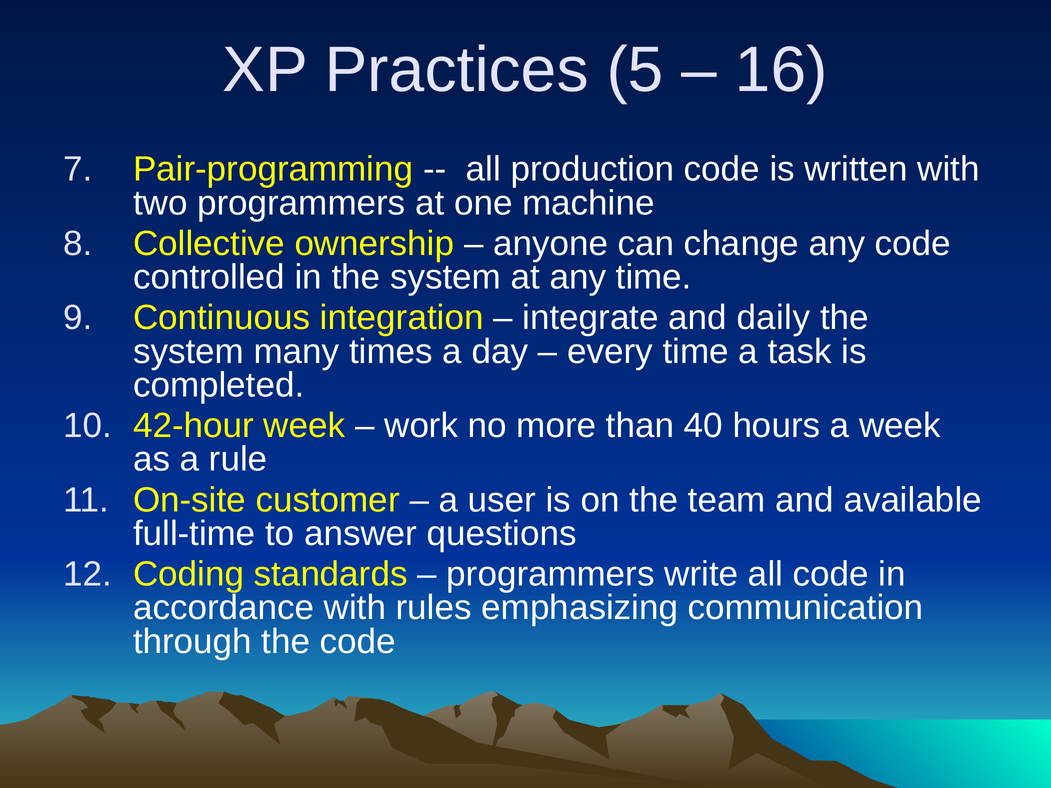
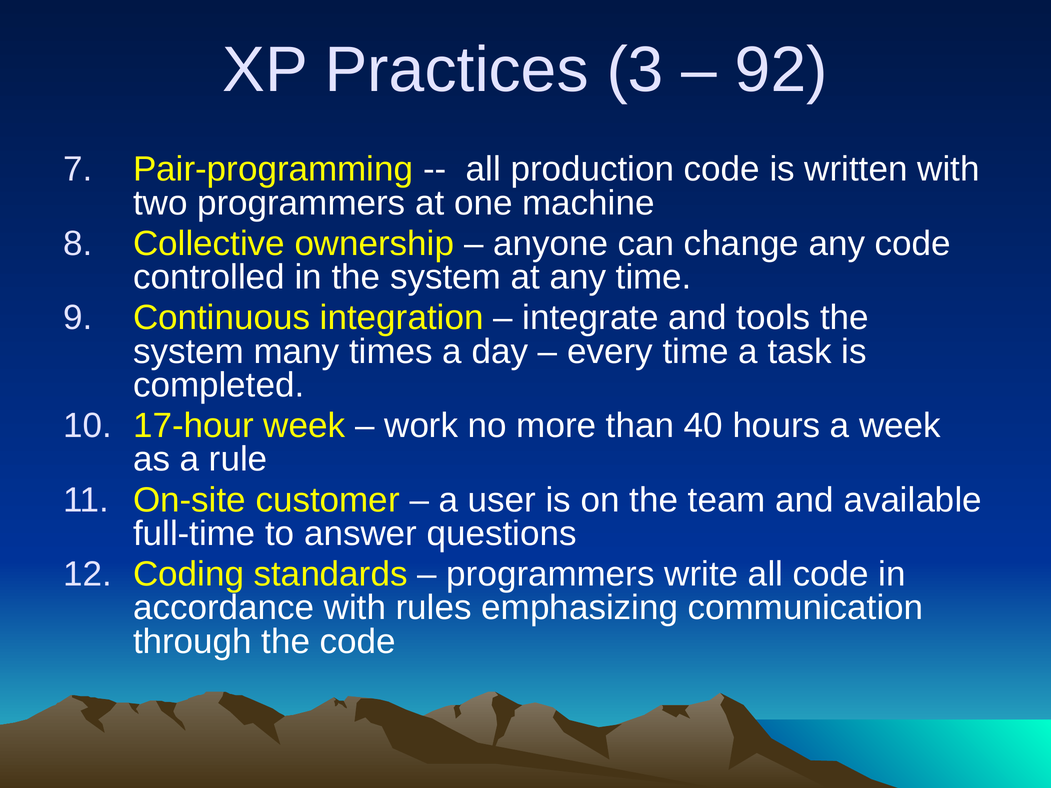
5: 5 -> 3
16: 16 -> 92
daily: daily -> tools
42-hour: 42-hour -> 17-hour
